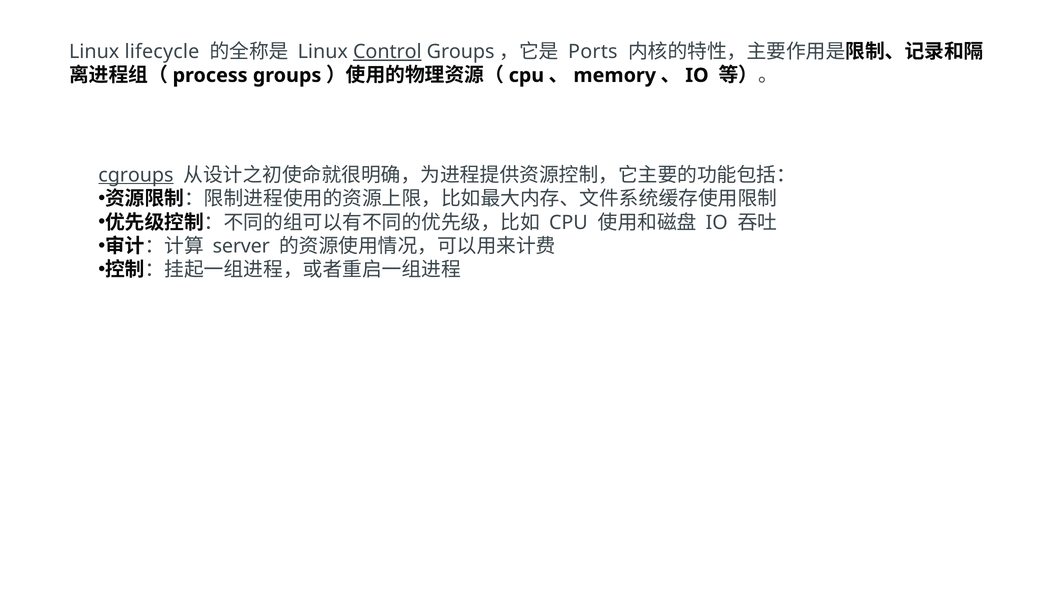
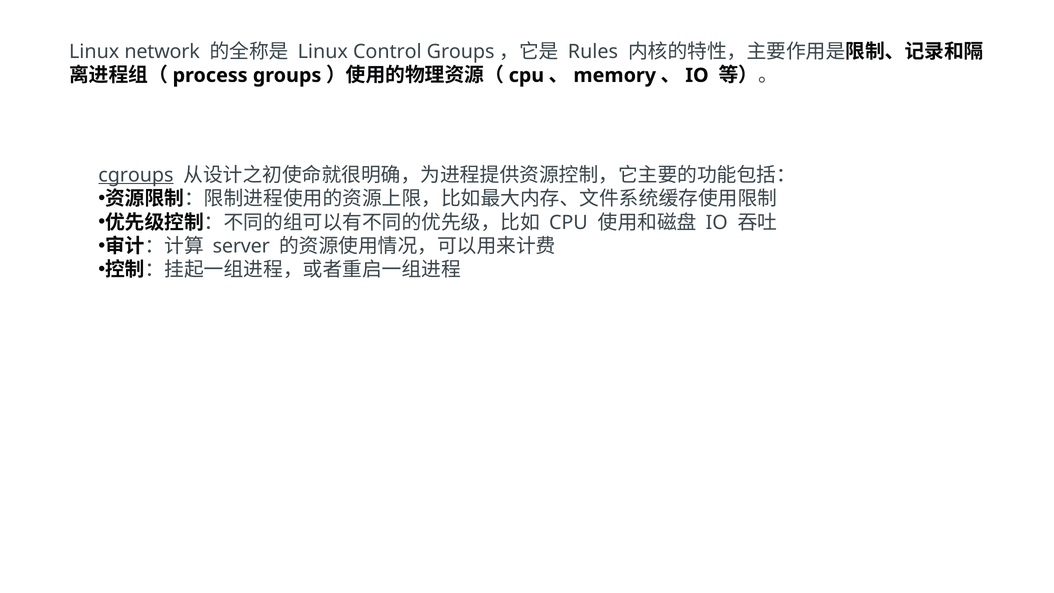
lifecycle: lifecycle -> network
Control underline: present -> none
Ports: Ports -> Rules
